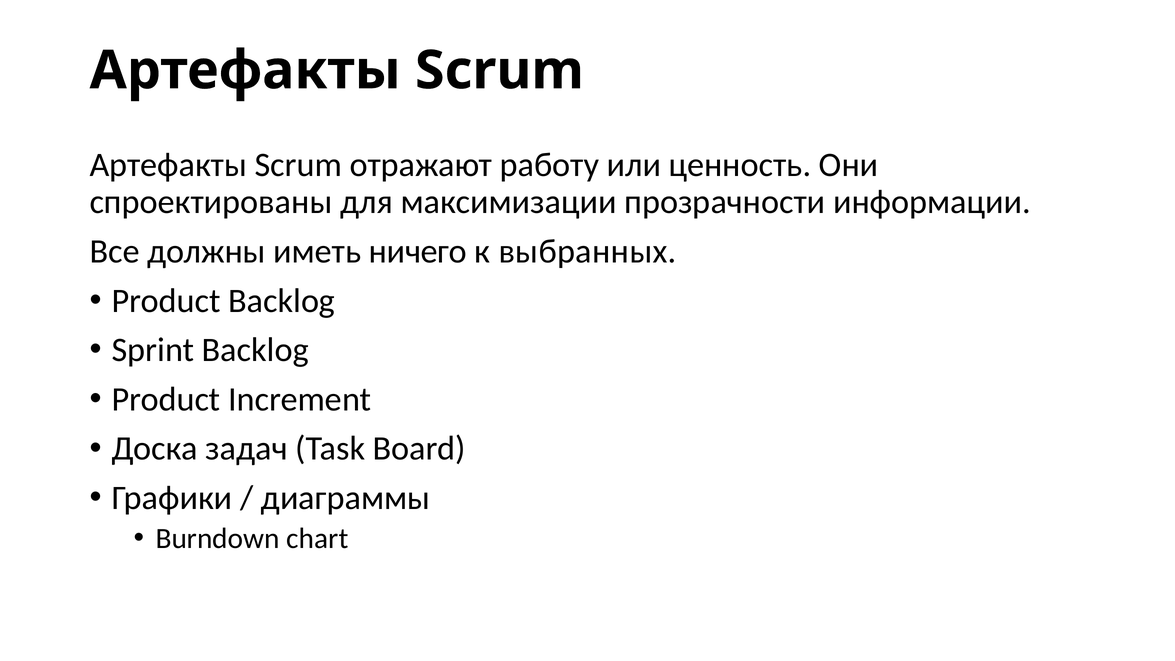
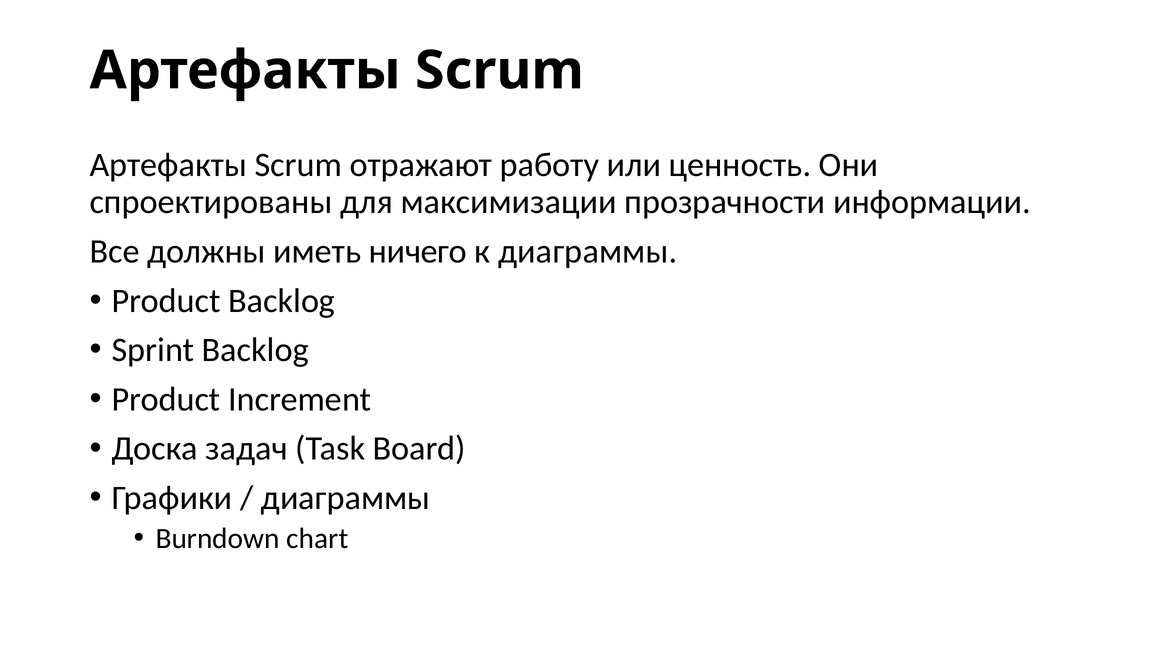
к выбранных: выбранных -> диаграммы
